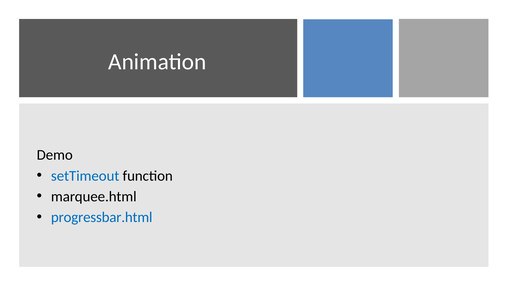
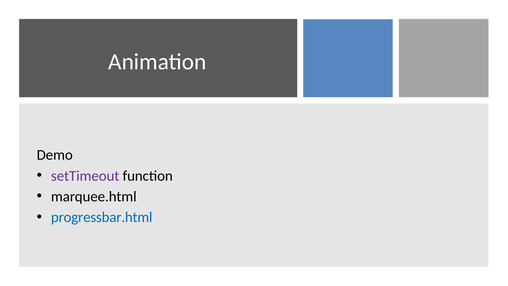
setTimeout colour: blue -> purple
